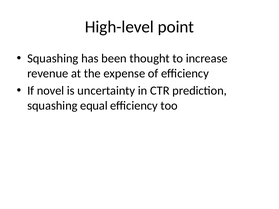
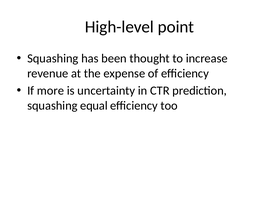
novel: novel -> more
